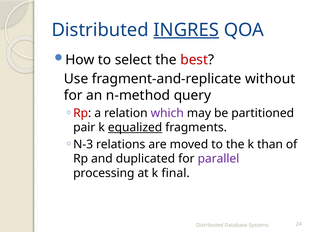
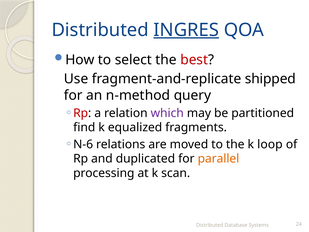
without: without -> shipped
pair: pair -> find
equalized underline: present -> none
N-3: N-3 -> N-6
than: than -> loop
parallel colour: purple -> orange
final: final -> scan
